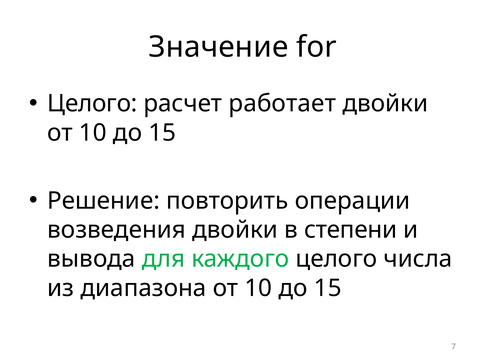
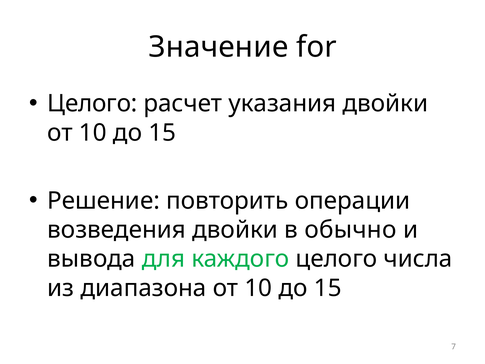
работает: работает -> указания
степени: степени -> обычно
